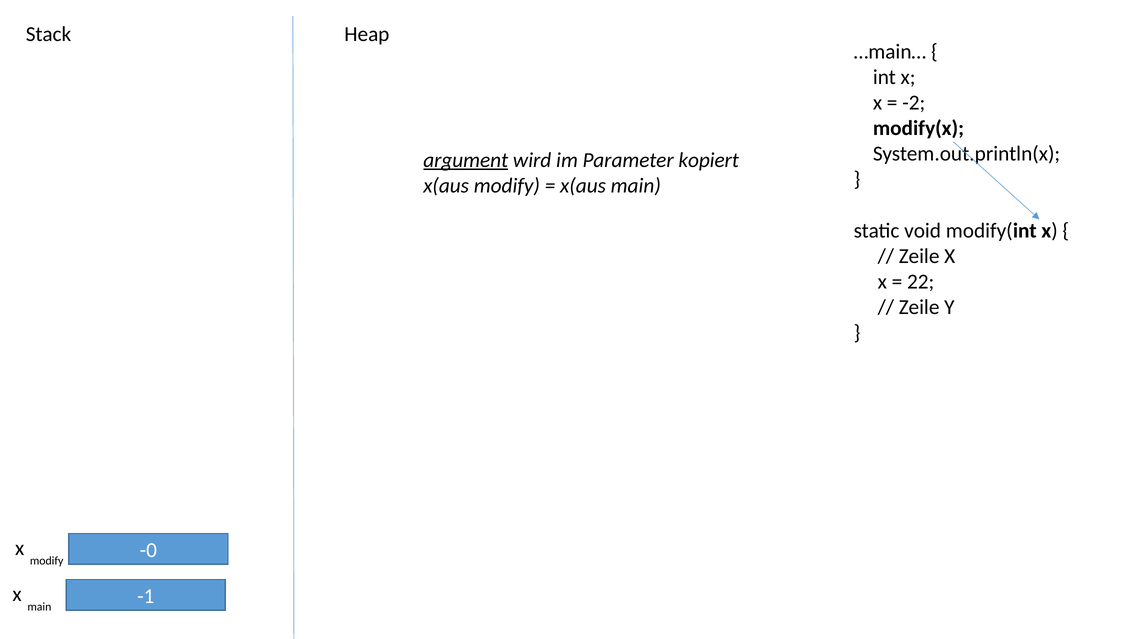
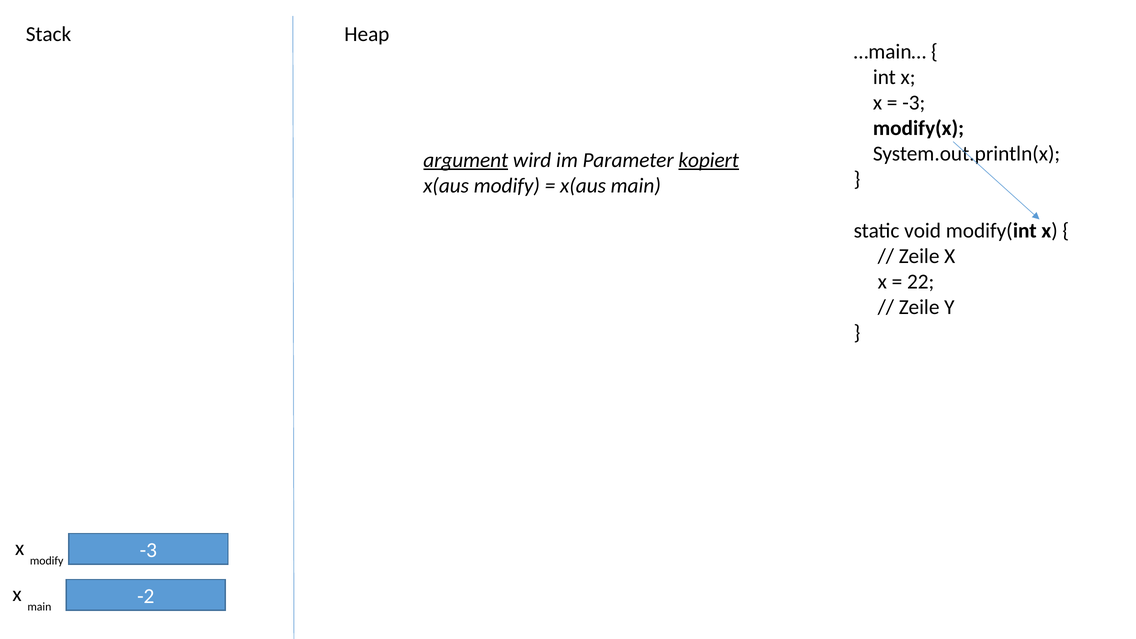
-2 at (914, 103): -2 -> -3
kopiert underline: none -> present
-0 at (148, 550): -0 -> -3
-1: -1 -> -2
